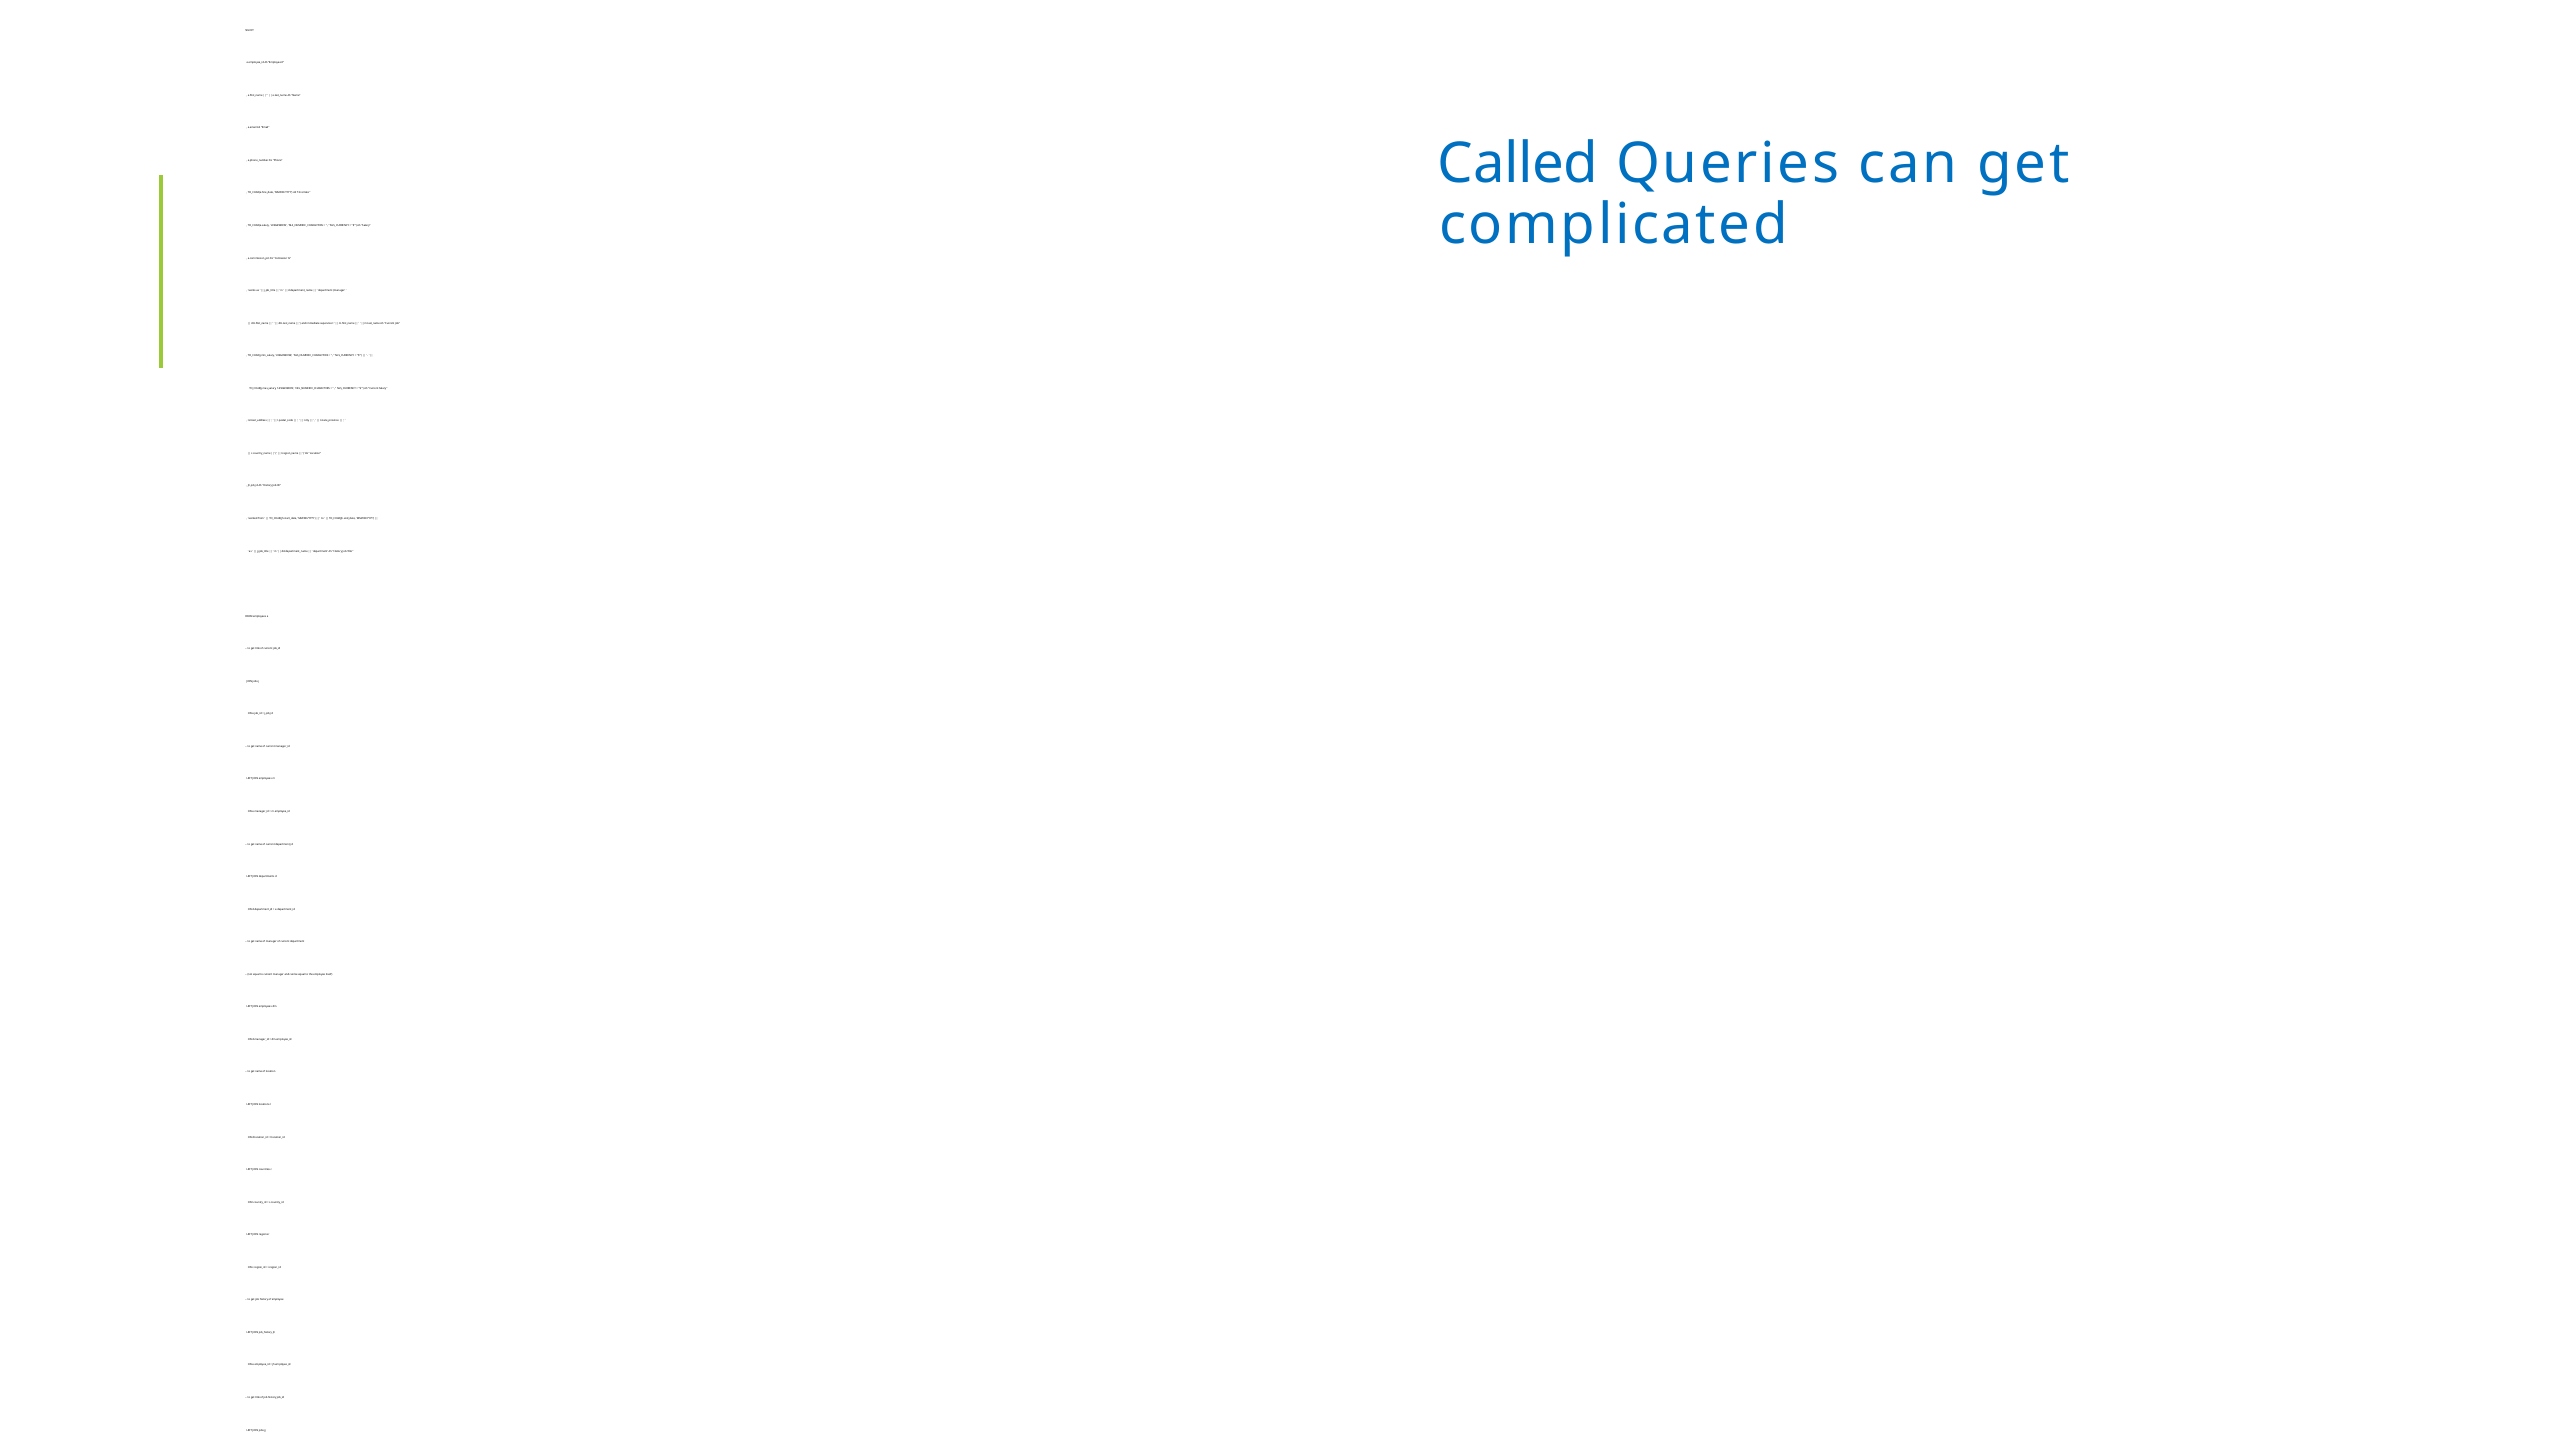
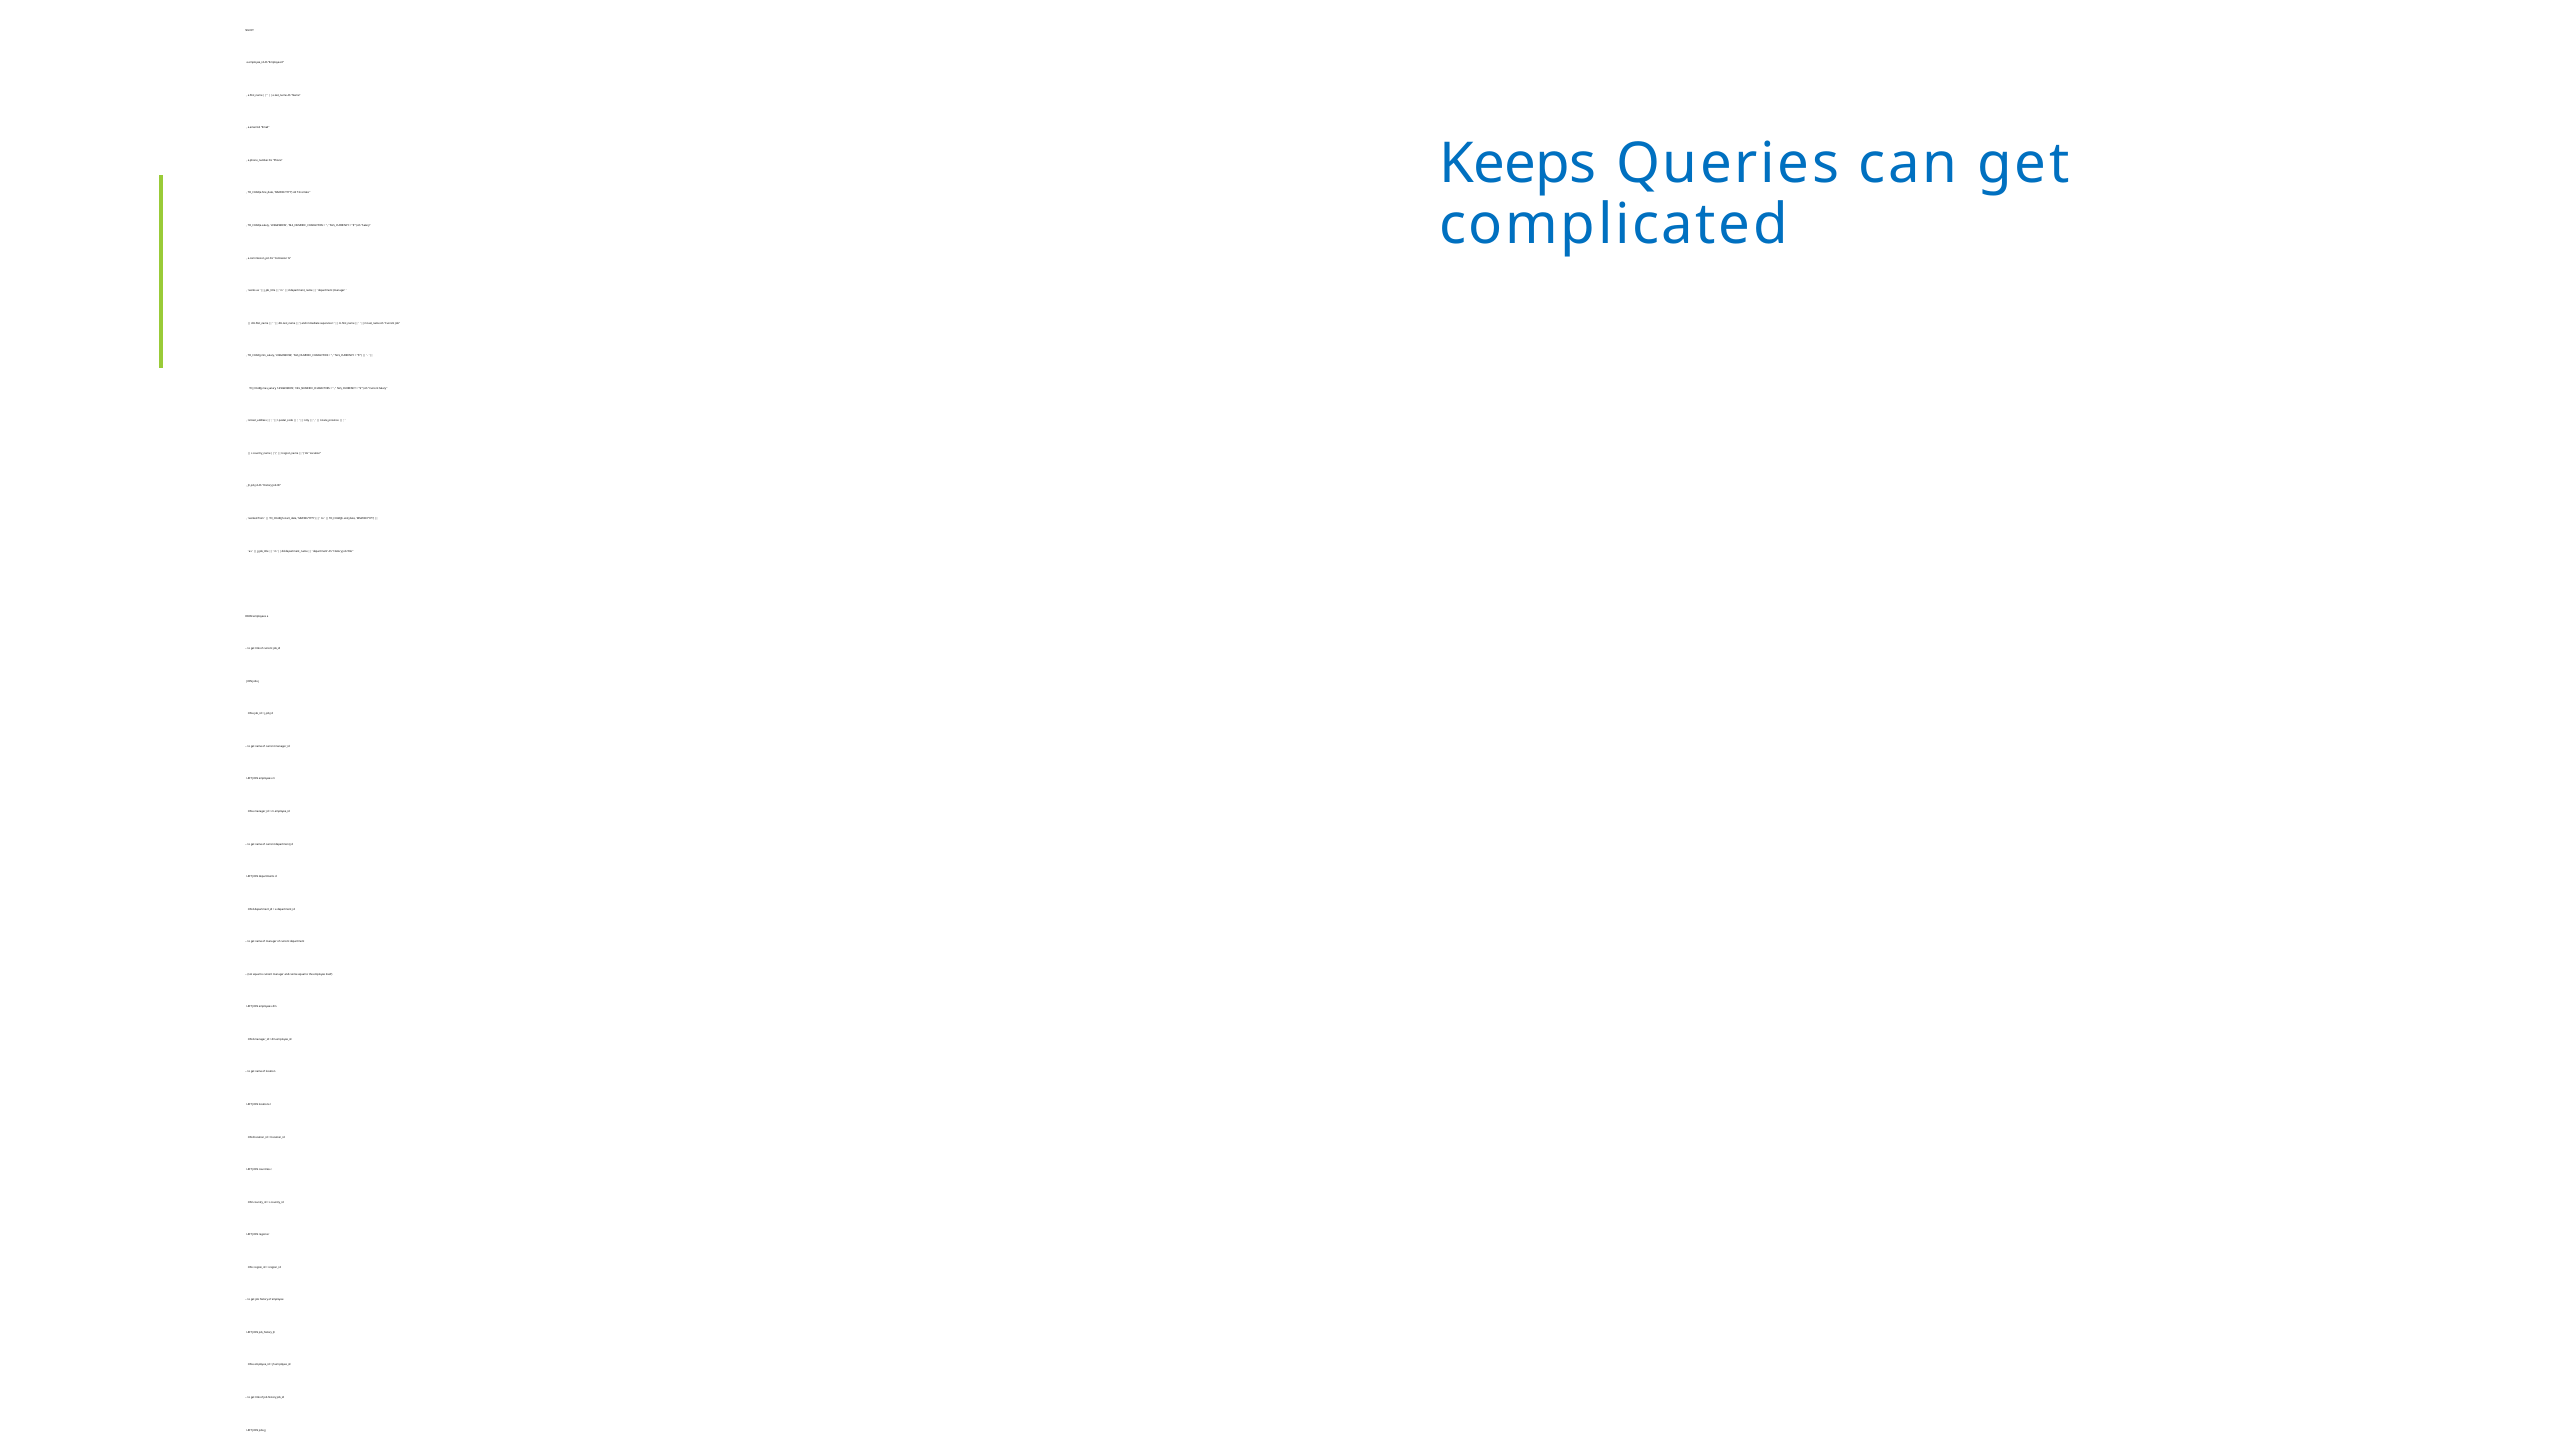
Called: Called -> Keeps
